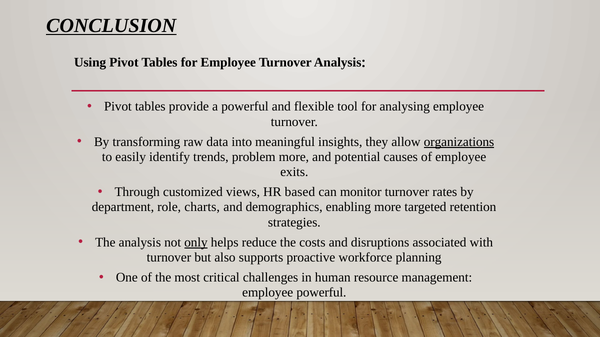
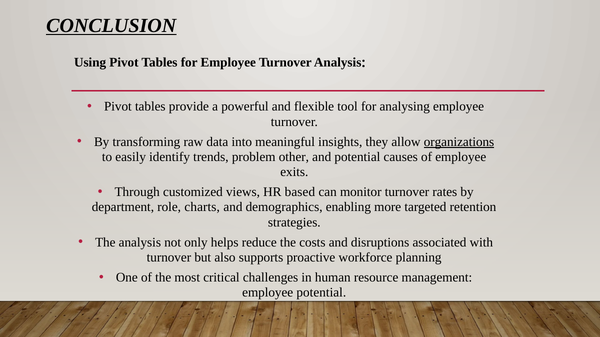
problem more: more -> other
only underline: present -> none
employee powerful: powerful -> potential
